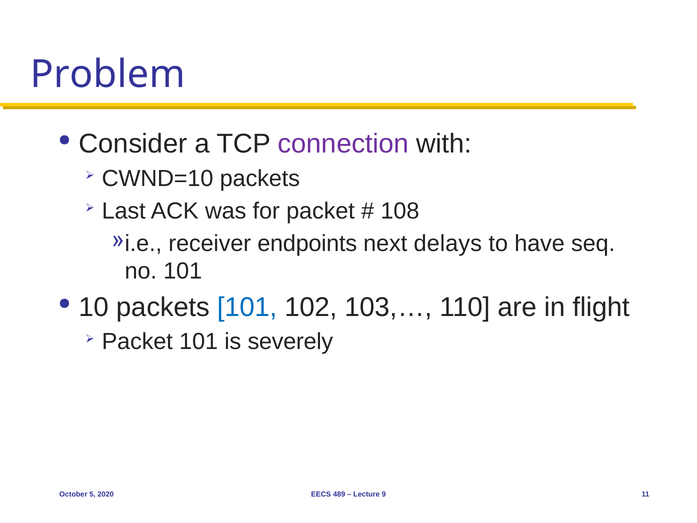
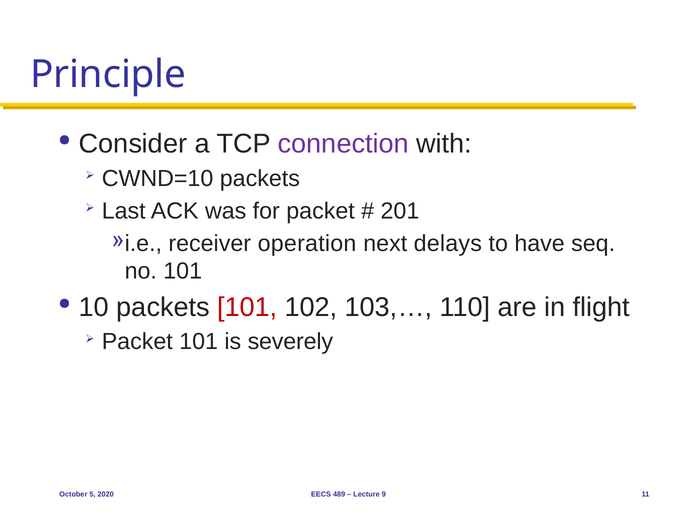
Problem: Problem -> Principle
108: 108 -> 201
endpoints: endpoints -> operation
101 at (247, 307) colour: blue -> red
